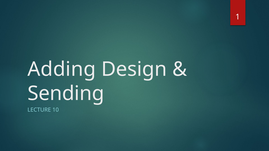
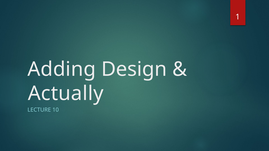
Sending: Sending -> Actually
